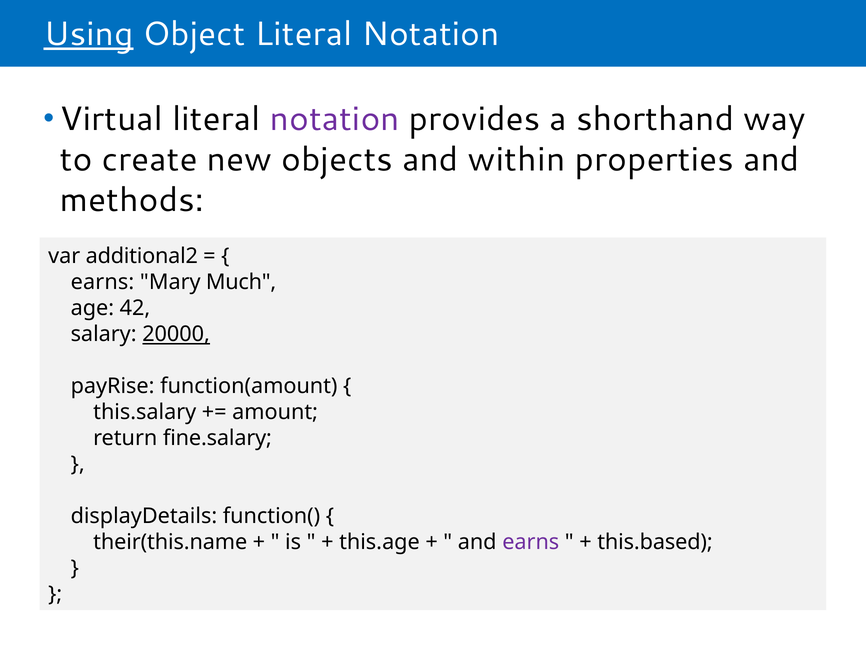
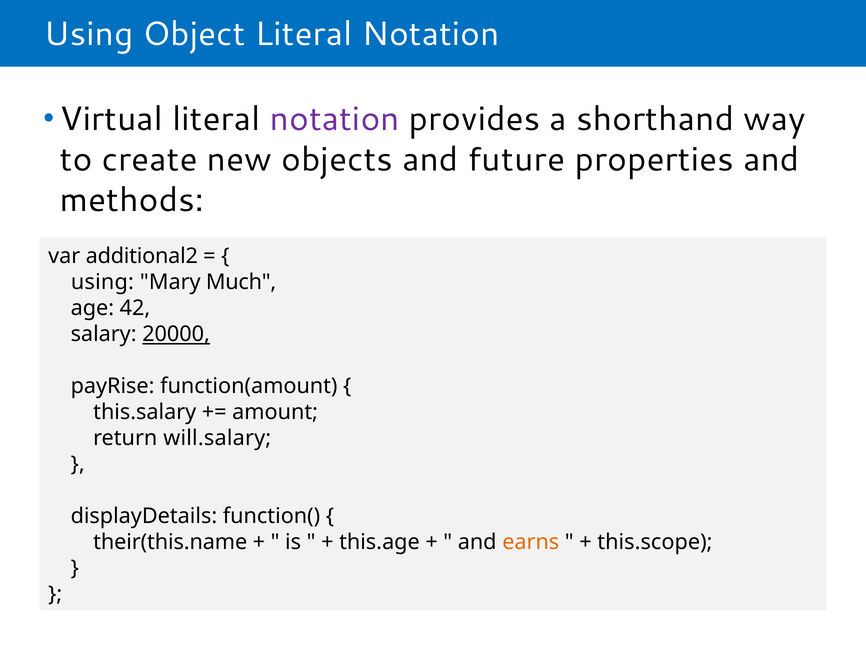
Using at (88, 34) underline: present -> none
within: within -> future
earns at (102, 282): earns -> using
fine.salary: fine.salary -> will.salary
earns at (531, 542) colour: purple -> orange
this.based: this.based -> this.scope
